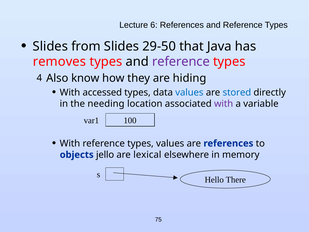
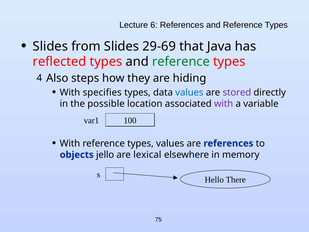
29-50: 29-50 -> 29-69
removes: removes -> reflected
reference at (181, 62) colour: purple -> green
know: know -> steps
accessed: accessed -> specifies
stored colour: blue -> purple
needing: needing -> possible
